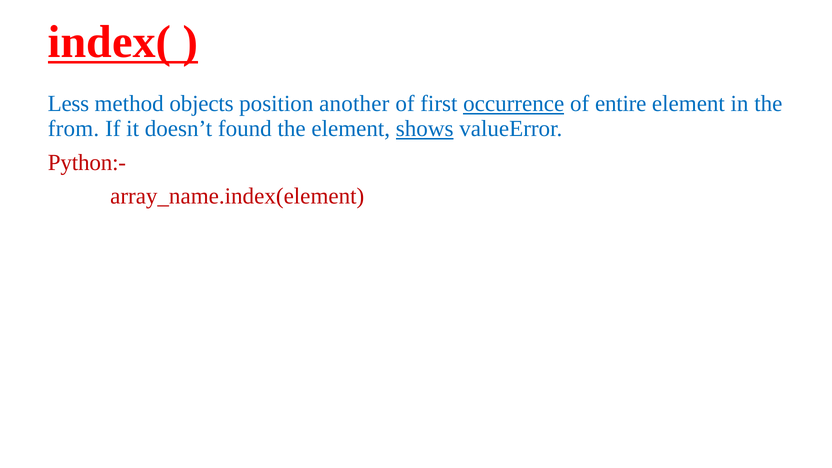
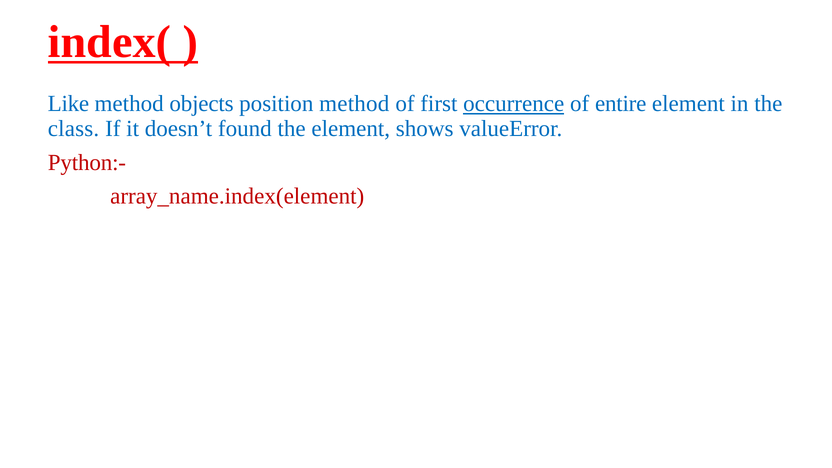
Less: Less -> Like
position another: another -> method
from: from -> class
shows underline: present -> none
